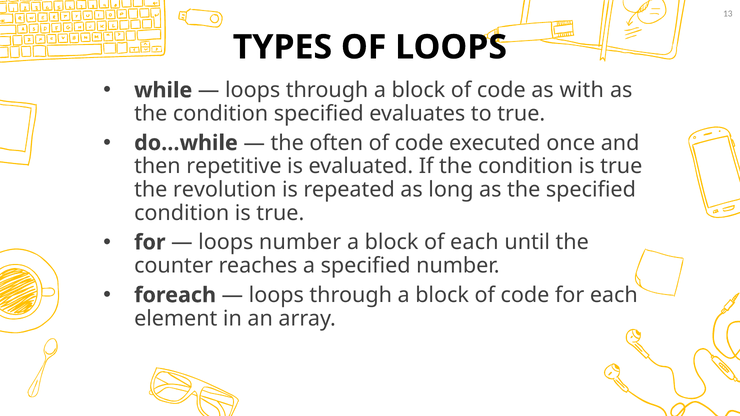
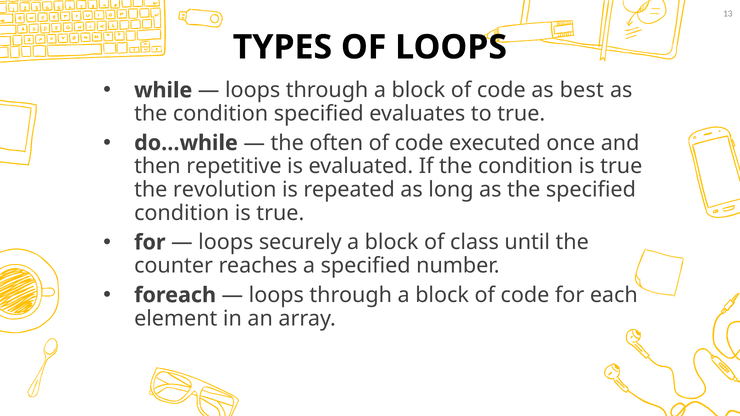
with: with -> best
loops number: number -> securely
of each: each -> class
